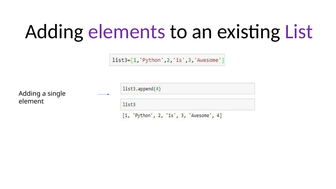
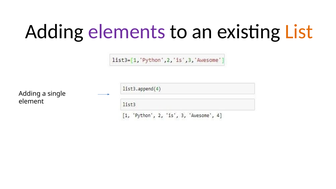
List colour: purple -> orange
